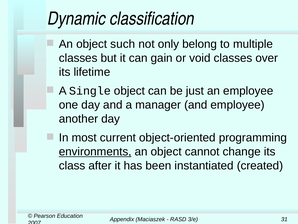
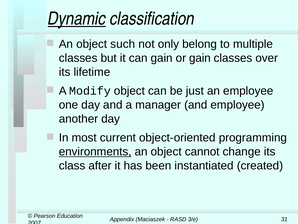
Dynamic underline: none -> present
or void: void -> gain
Single: Single -> Modify
